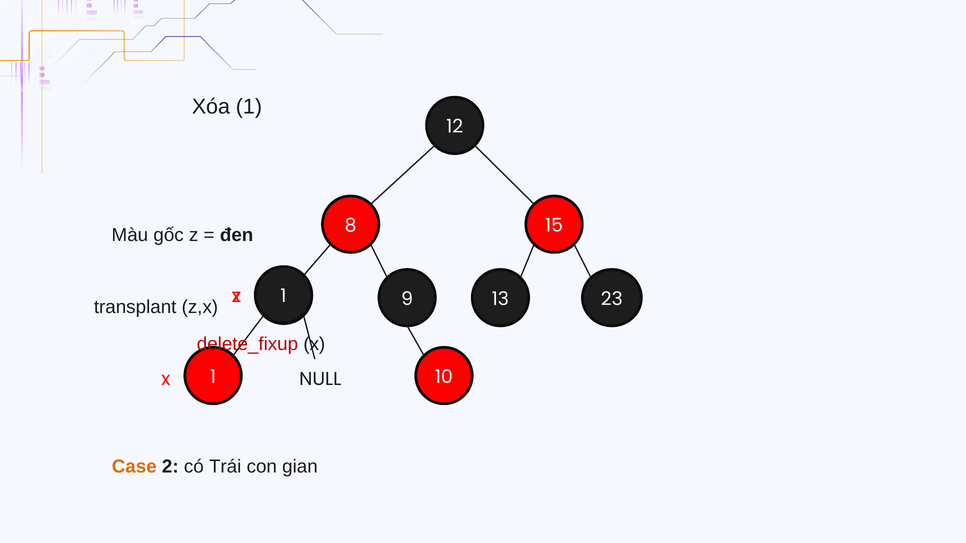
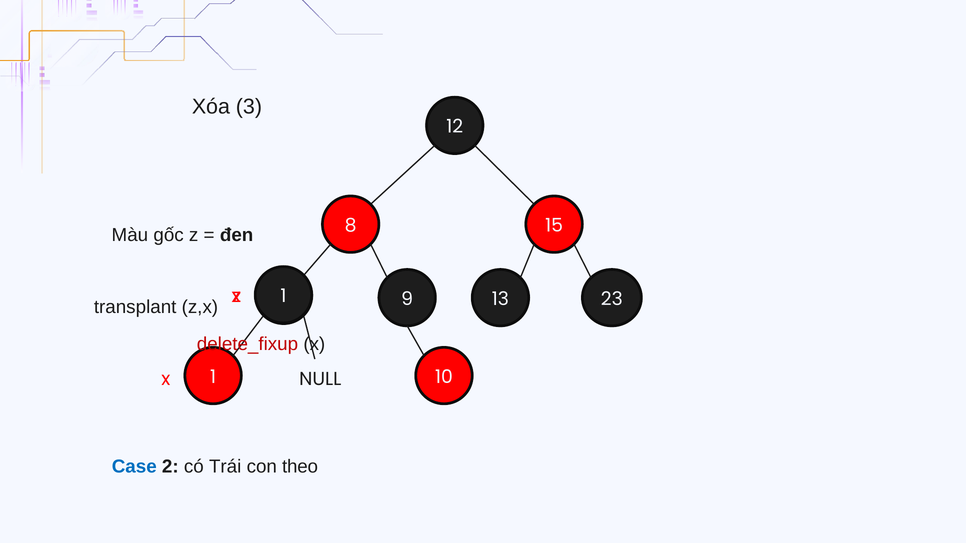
Xóa 1: 1 -> 3
Case colour: orange -> blue
gian: gian -> theo
